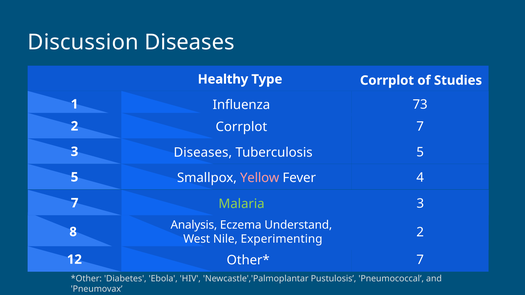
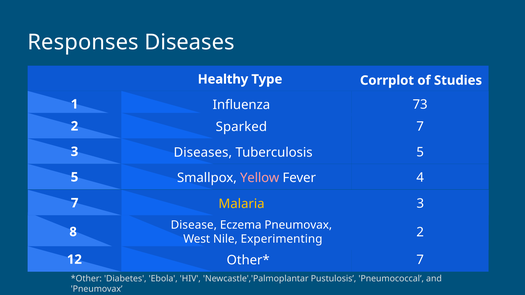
Discussion: Discussion -> Responses
2 Corrplot: Corrplot -> Sparked
Malaria colour: light green -> yellow
Analysis: Analysis -> Disease
Eczema Understand: Understand -> Pneumovax
